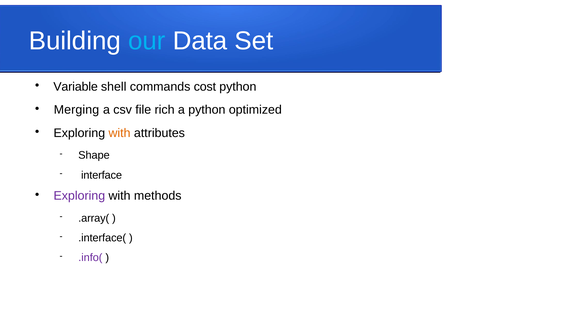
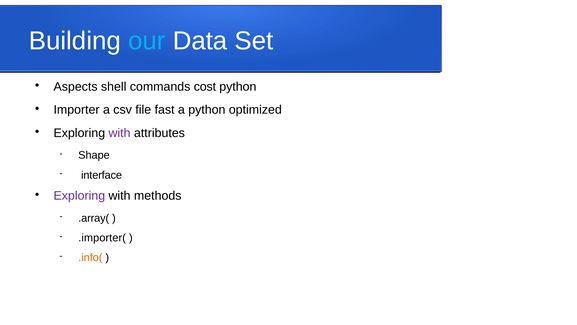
Variable: Variable -> Aspects
Merging: Merging -> Importer
rich: rich -> fast
with at (120, 133) colour: orange -> purple
.interface(: .interface( -> .importer(
.info( colour: purple -> orange
